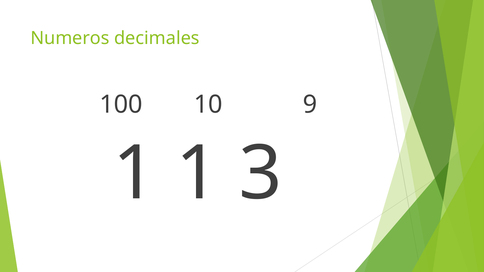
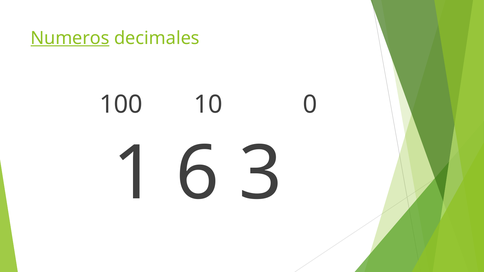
Numeros underline: none -> present
9: 9 -> 0
1 1: 1 -> 6
